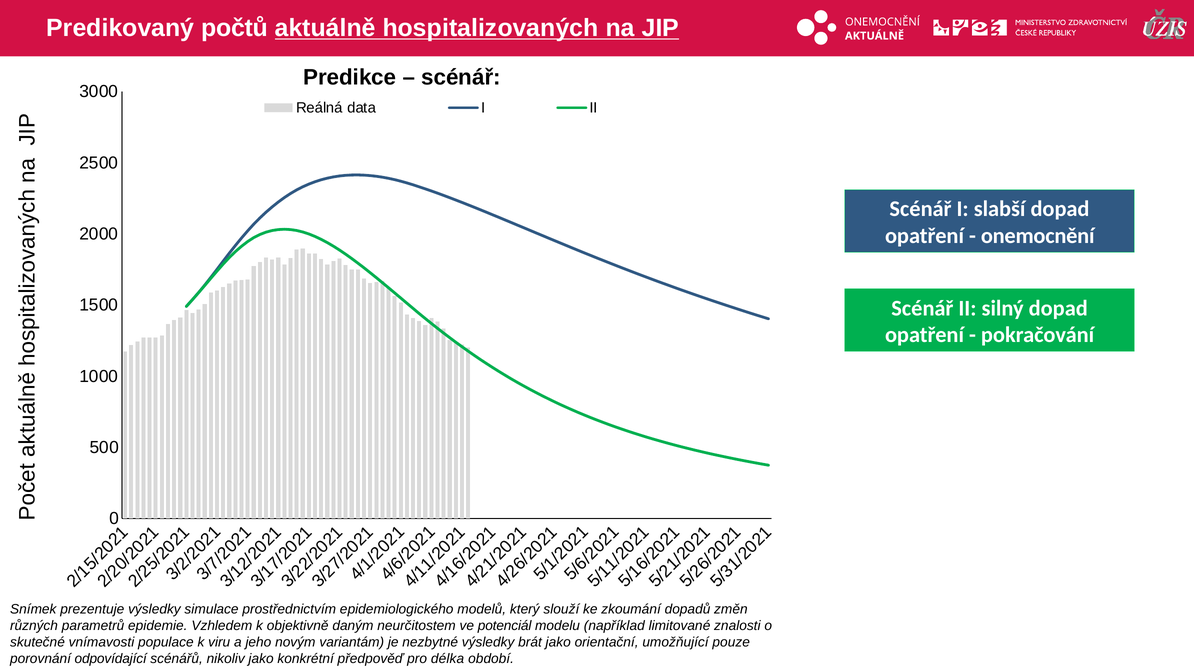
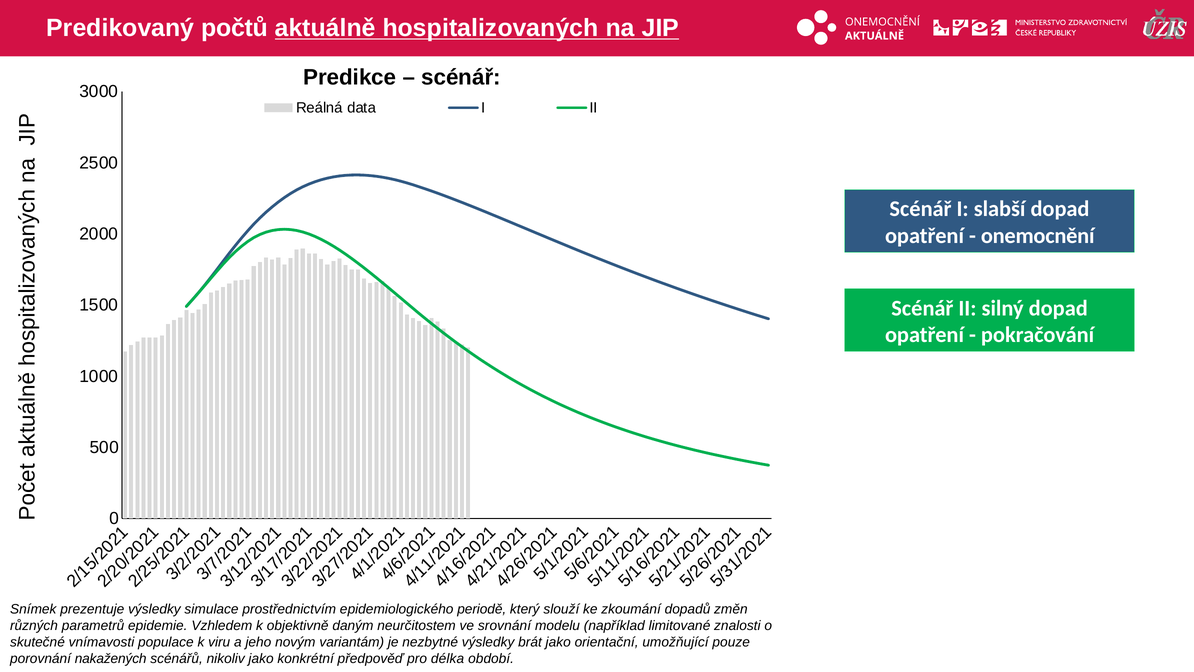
modelů: modelů -> periodě
potenciál: potenciál -> srovnání
odpovídající: odpovídající -> nakažených
